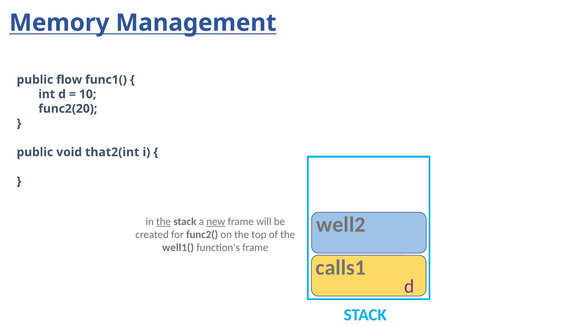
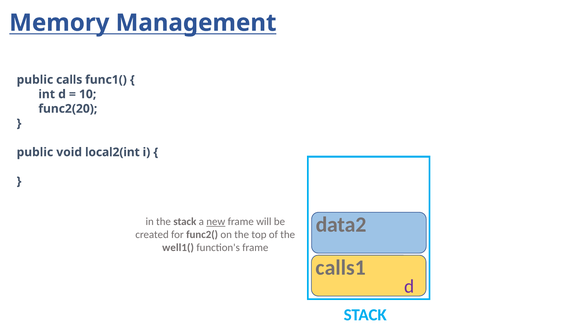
flow: flow -> calls
that2(int: that2(int -> local2(int
well2: well2 -> data2
the at (164, 221) underline: present -> none
